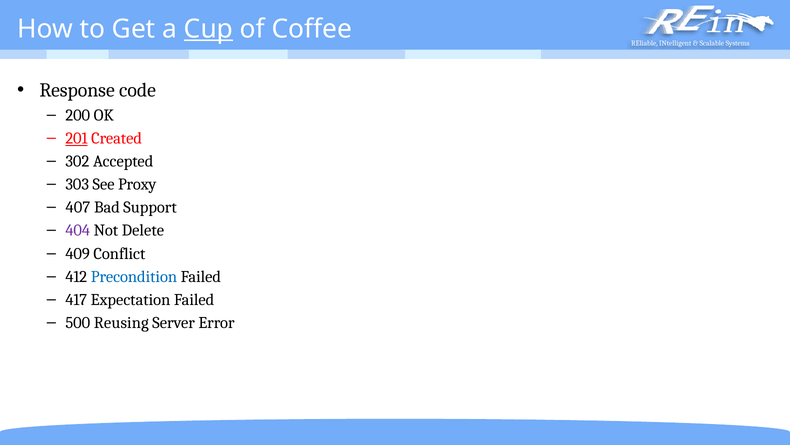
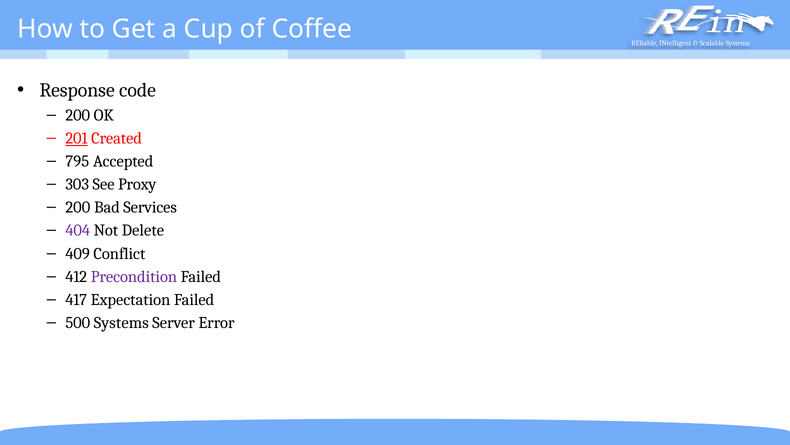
Cup underline: present -> none
302: 302 -> 795
407 at (78, 207): 407 -> 200
Support: Support -> Services
Precondition colour: blue -> purple
500 Reusing: Reusing -> Systems
